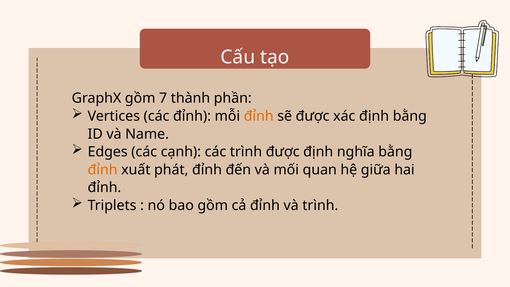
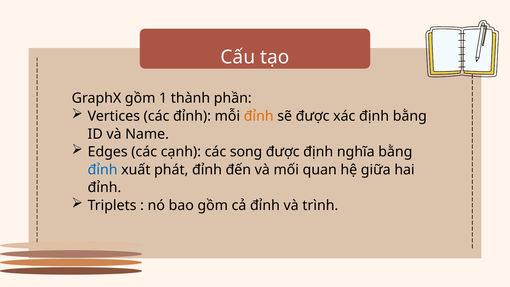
7: 7 -> 1
các trình: trình -> song
đỉnh at (103, 170) colour: orange -> blue
